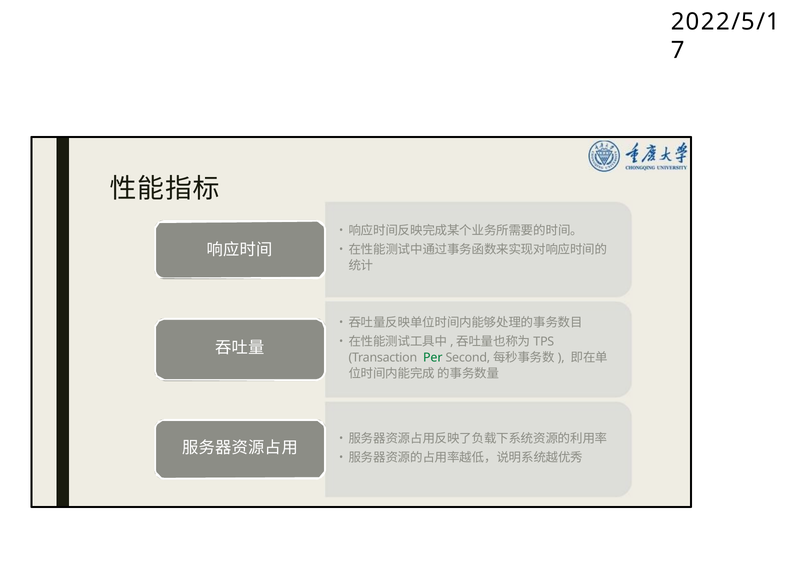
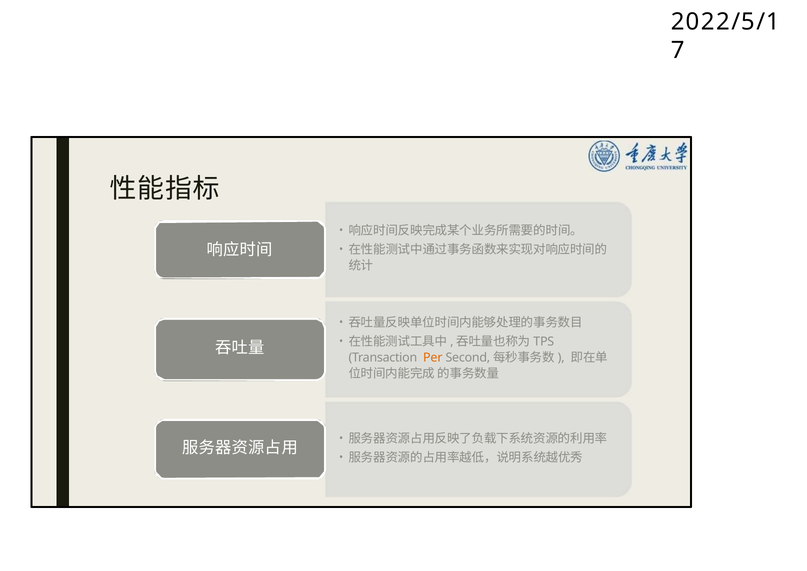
Per colour: green -> orange
